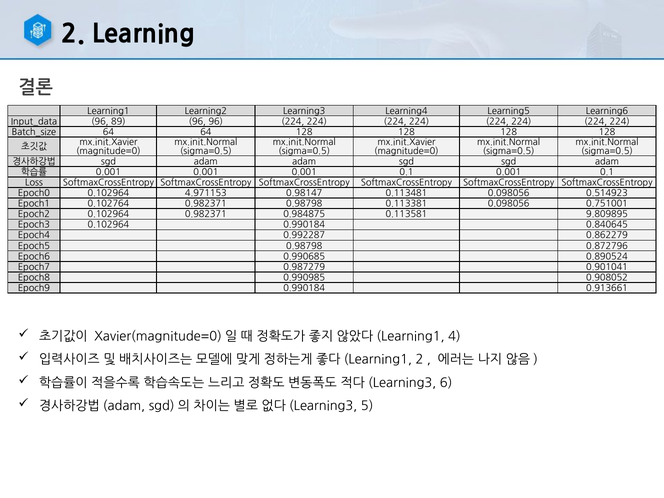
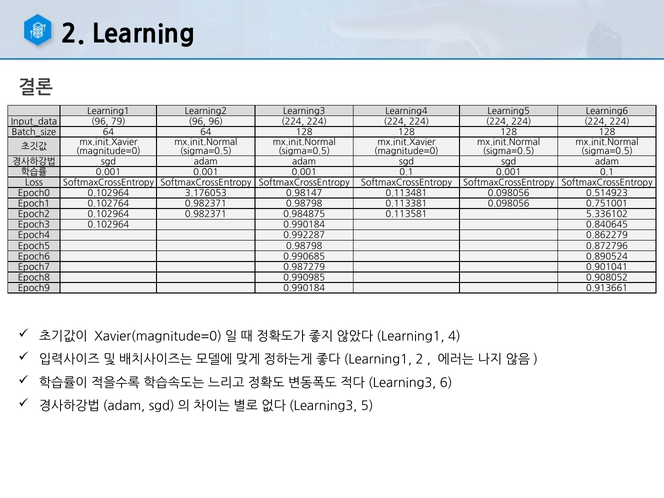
89: 89 -> 79
4.971153: 4.971153 -> 3.176053
9.809895: 9.809895 -> 5.336102
